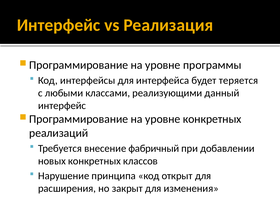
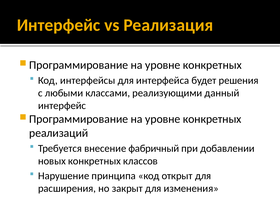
программы at (212, 65): программы -> конкретных
теряется: теряется -> решения
